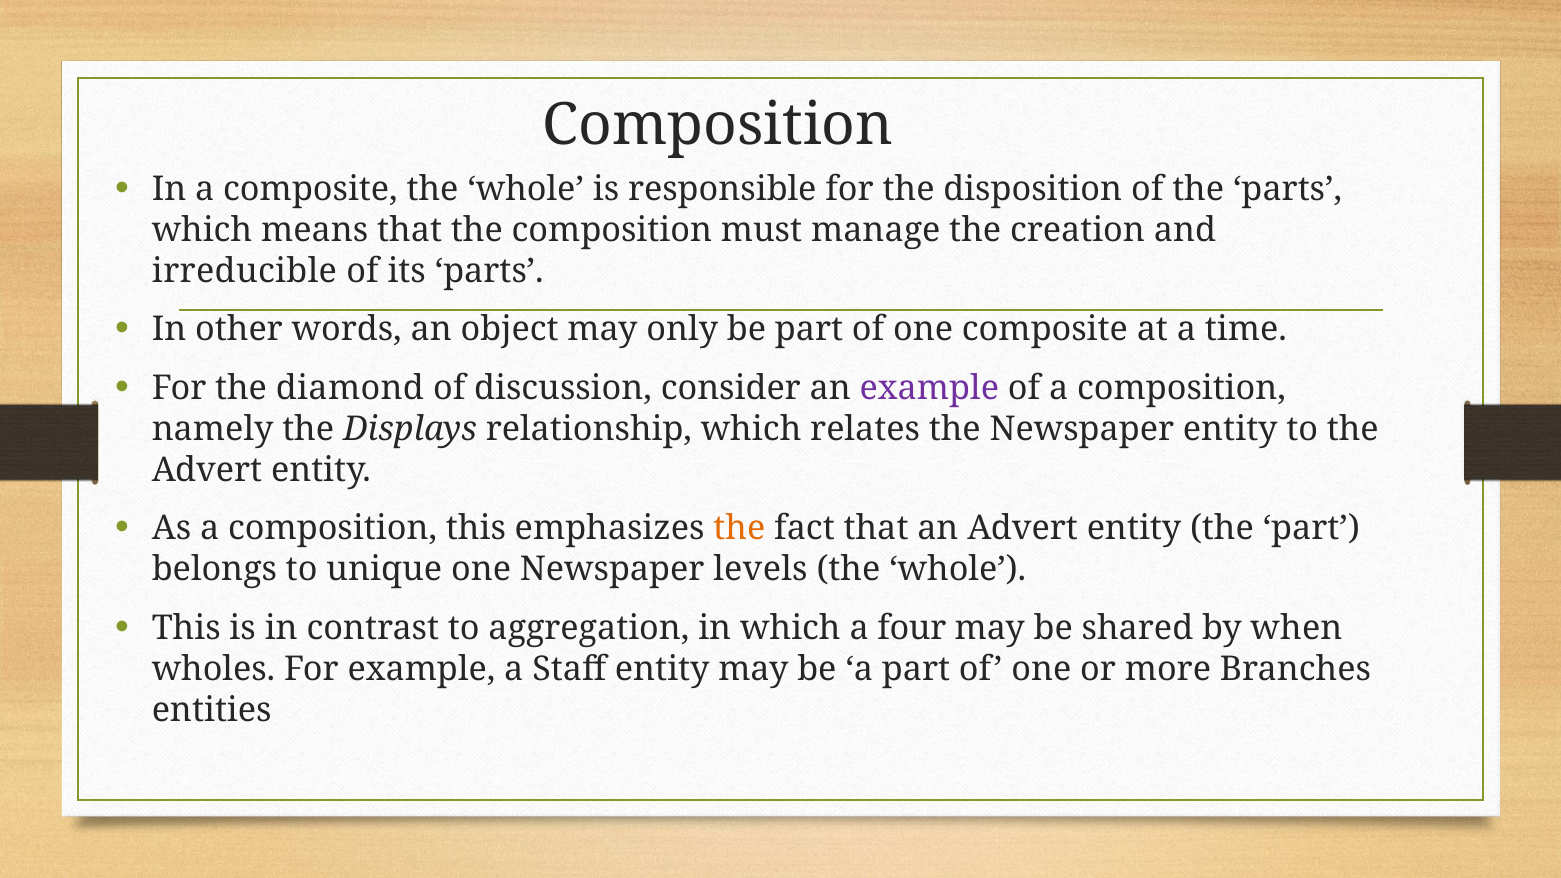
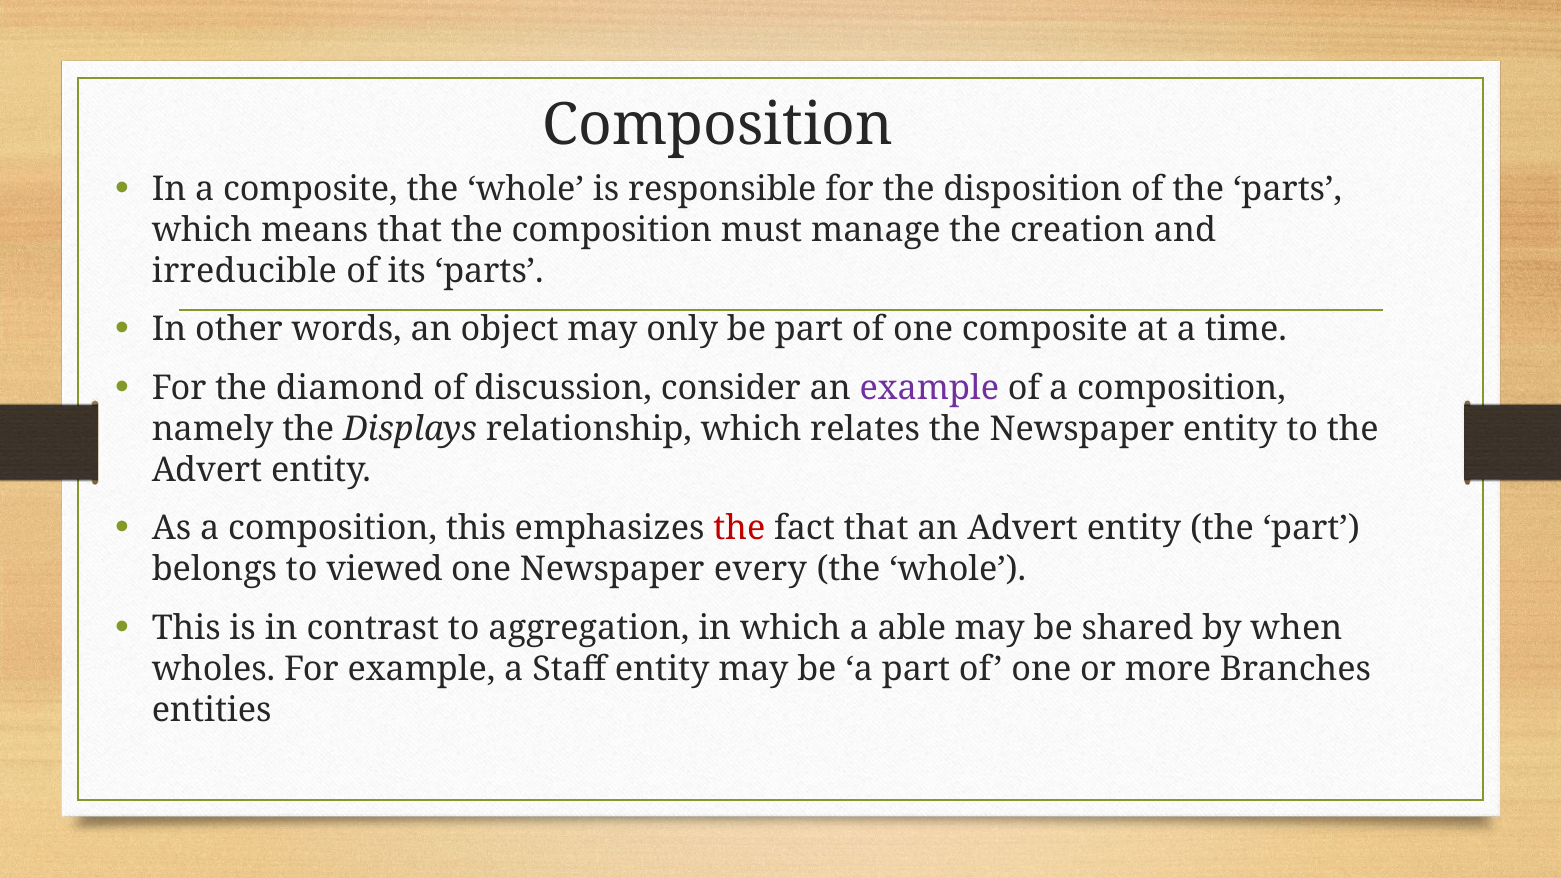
the at (739, 529) colour: orange -> red
unique: unique -> viewed
levels: levels -> every
four: four -> able
